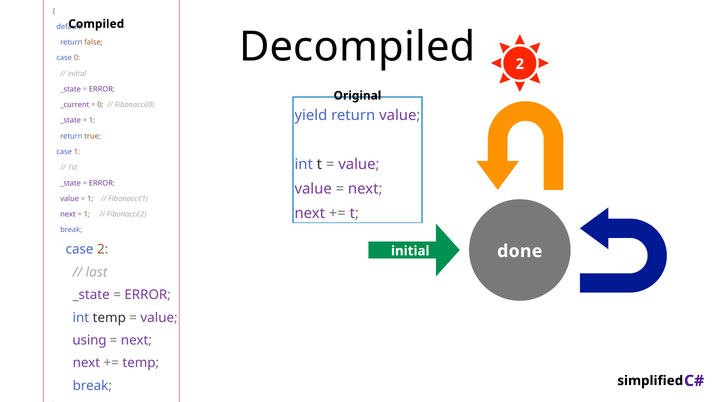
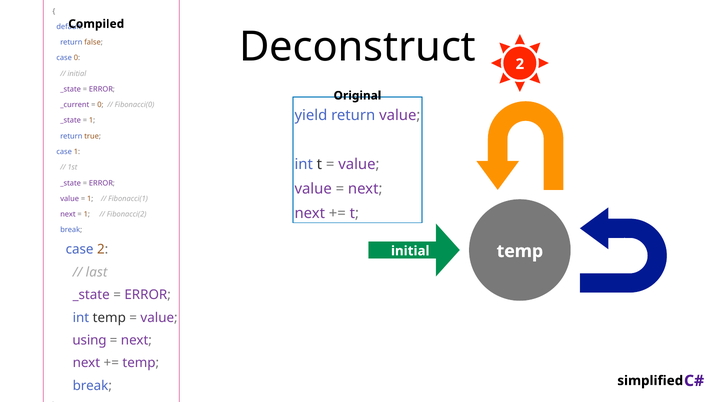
Decompiled: Decompiled -> Deconstruct
done at (520, 251): done -> temp
